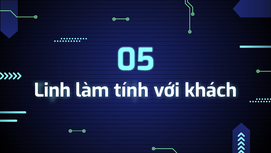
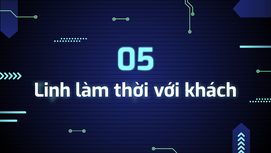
tính: tính -> thời
